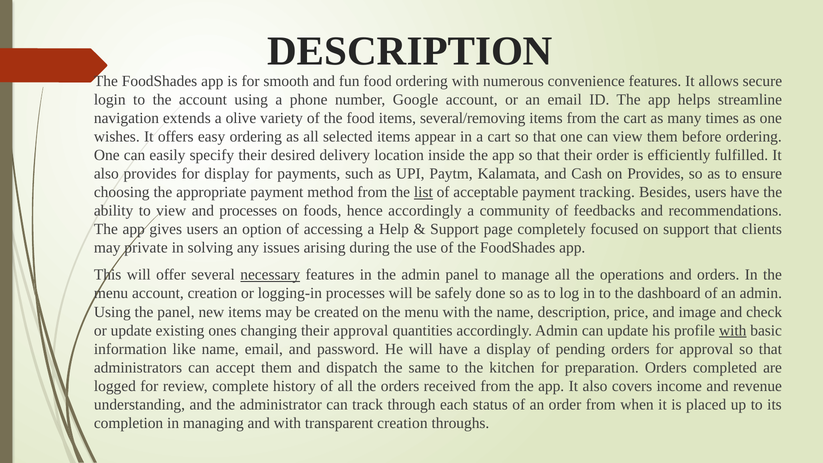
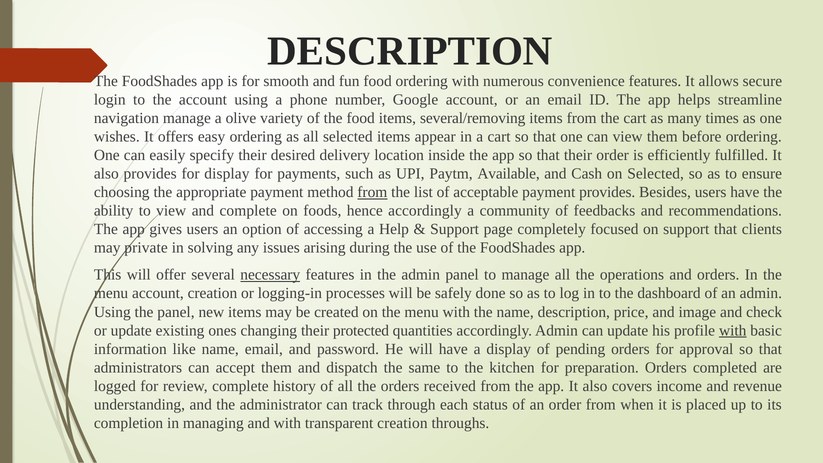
navigation extends: extends -> manage
Kalamata: Kalamata -> Available
on Provides: Provides -> Selected
from at (372, 192) underline: none -> present
list underline: present -> none
payment tracking: tracking -> provides
and processes: processes -> complete
their approval: approval -> protected
